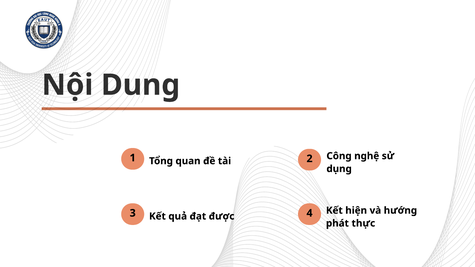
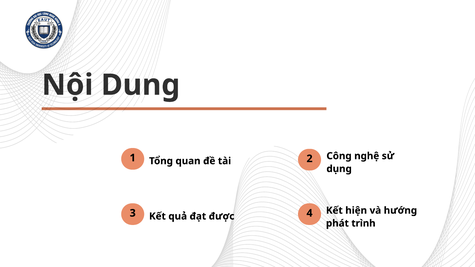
thực: thực -> trình
